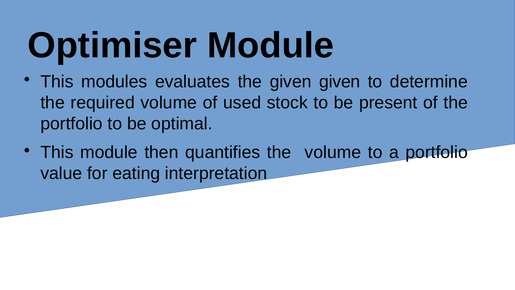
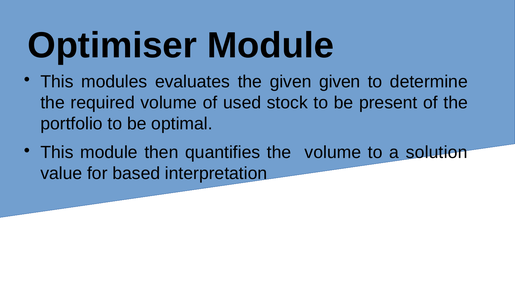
a portfolio: portfolio -> solution
eating: eating -> based
